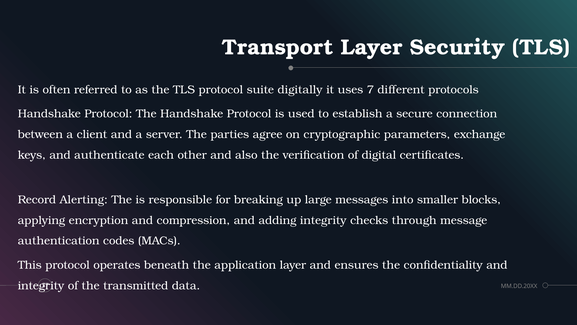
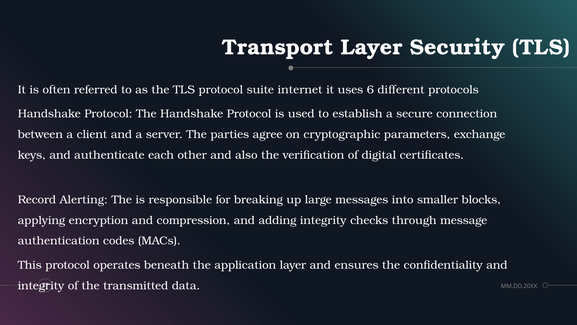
digitally: digitally -> internet
7: 7 -> 6
